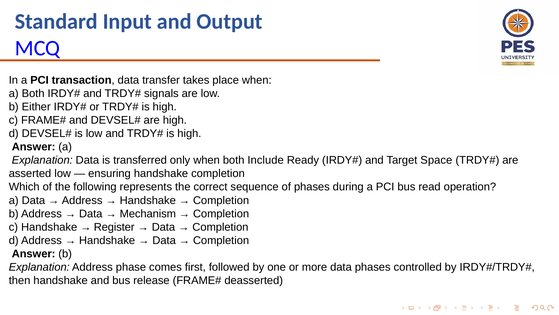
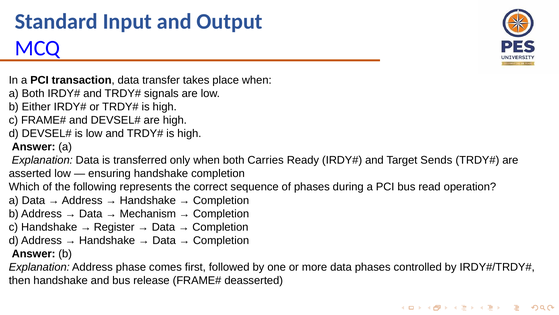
Include: Include -> Carries
Space: Space -> Sends
